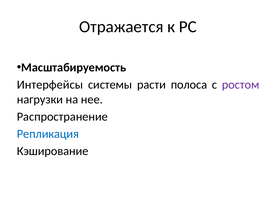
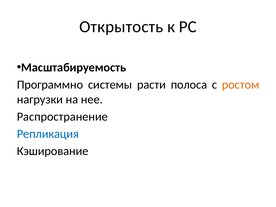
Отражается: Отражается -> Открытость
Интерфейсы: Интерфейсы -> Программно
ростом colour: purple -> orange
